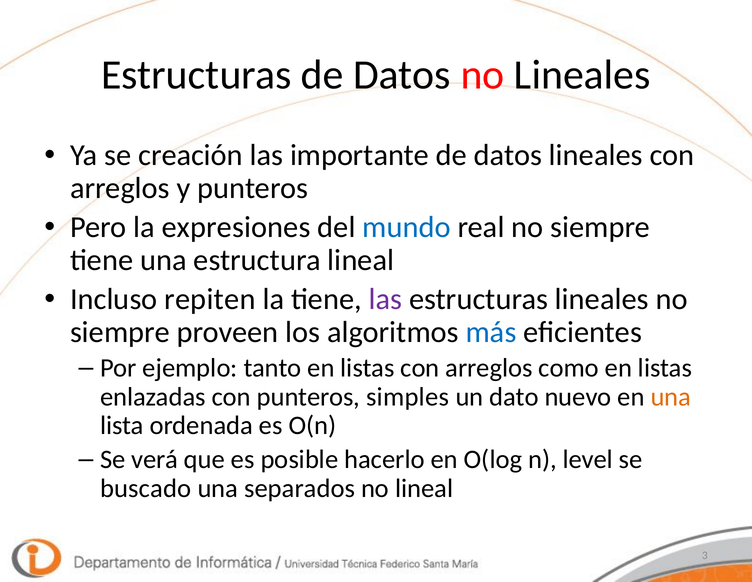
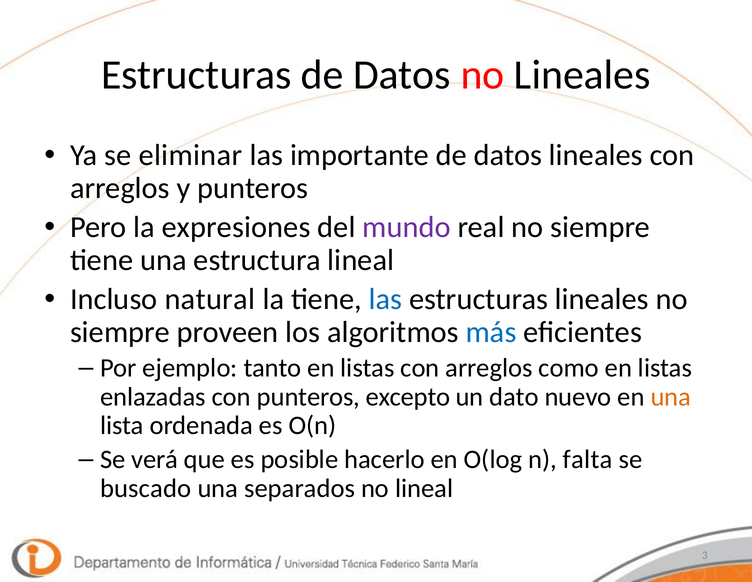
creación: creación -> eliminar
mundo colour: blue -> purple
repiten: repiten -> natural
las at (385, 299) colour: purple -> blue
simples: simples -> excepto
level: level -> falta
